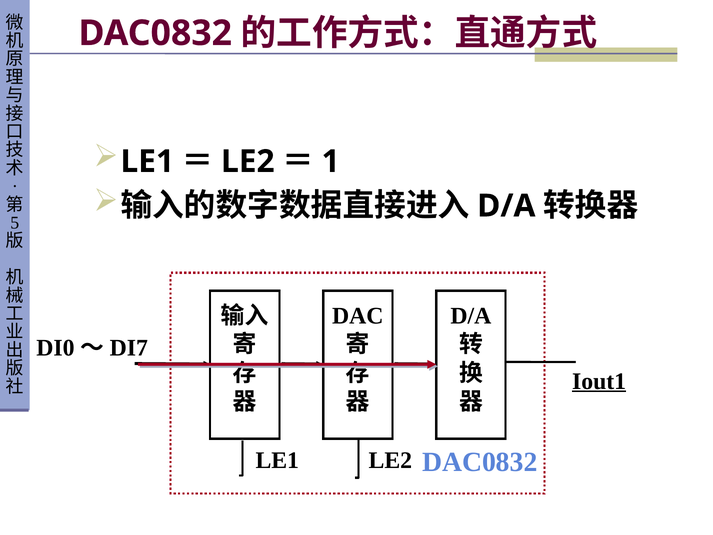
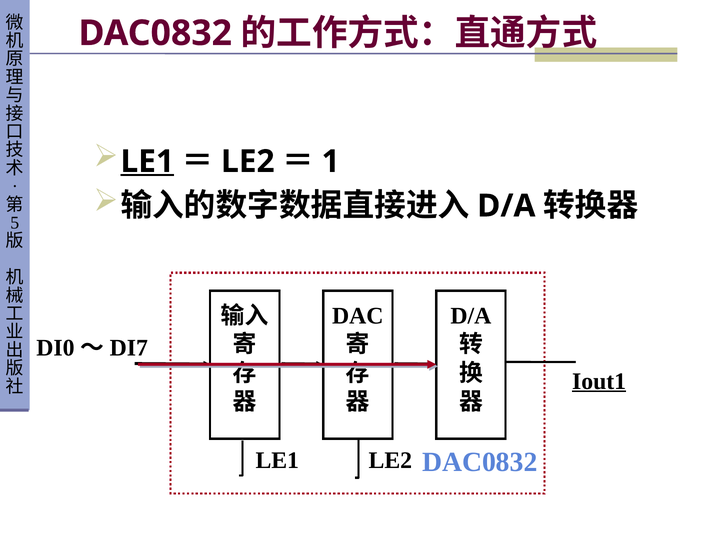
LE1 at (147, 161) underline: none -> present
